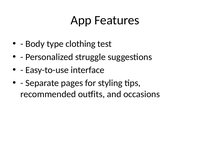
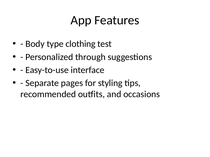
struggle: struggle -> through
